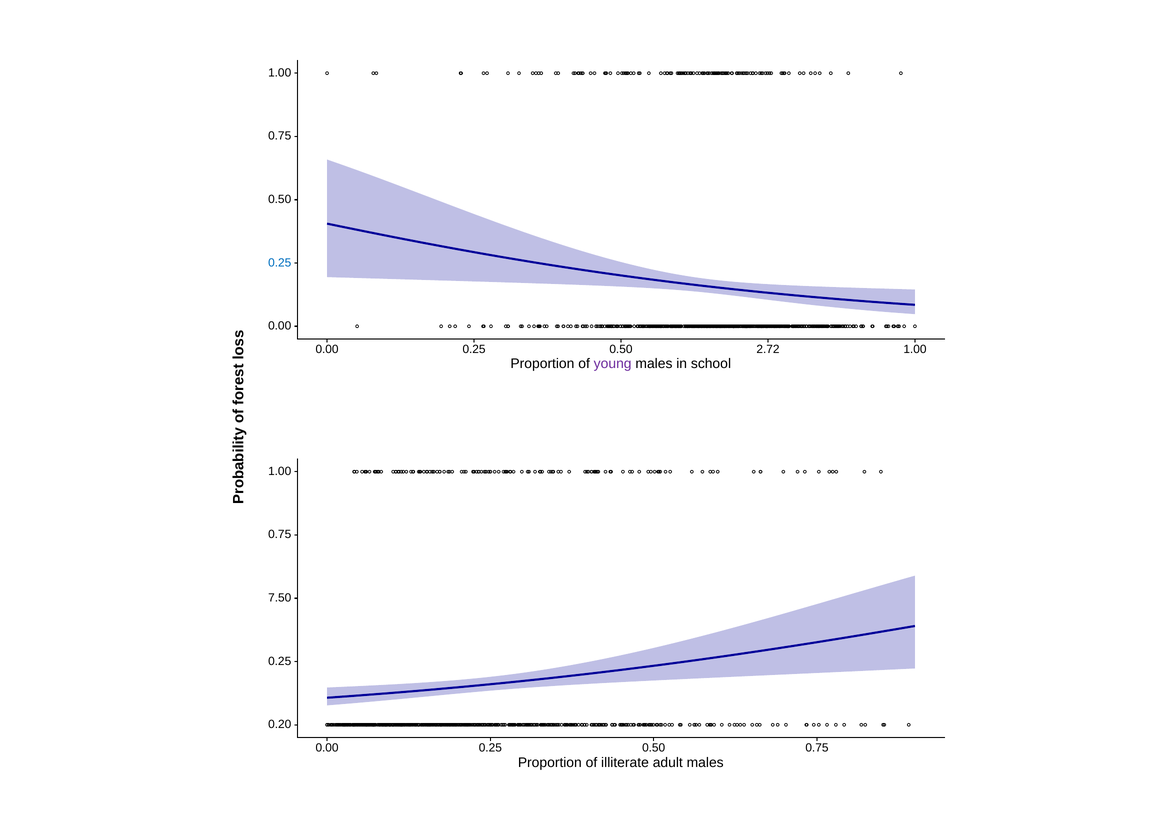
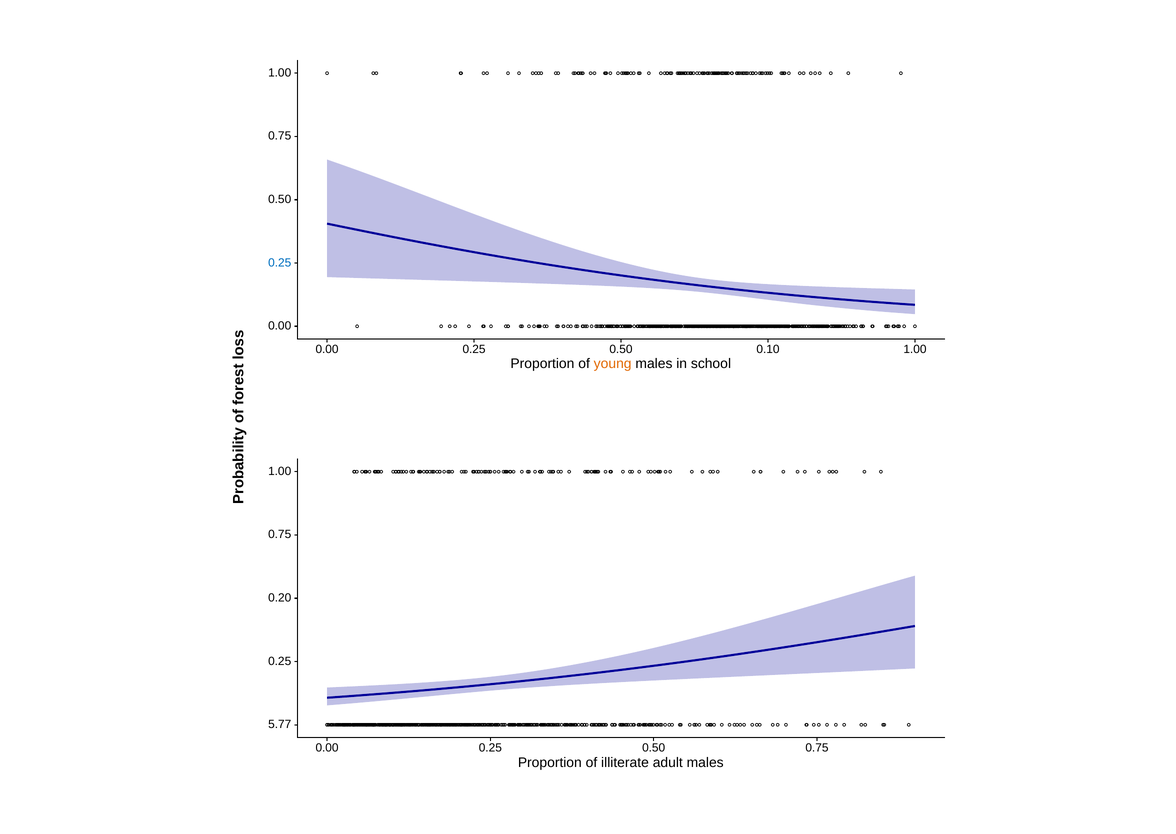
2.72: 2.72 -> 0.10
young colour: purple -> orange
7.50: 7.50 -> 0.20
0.20: 0.20 -> 5.77
